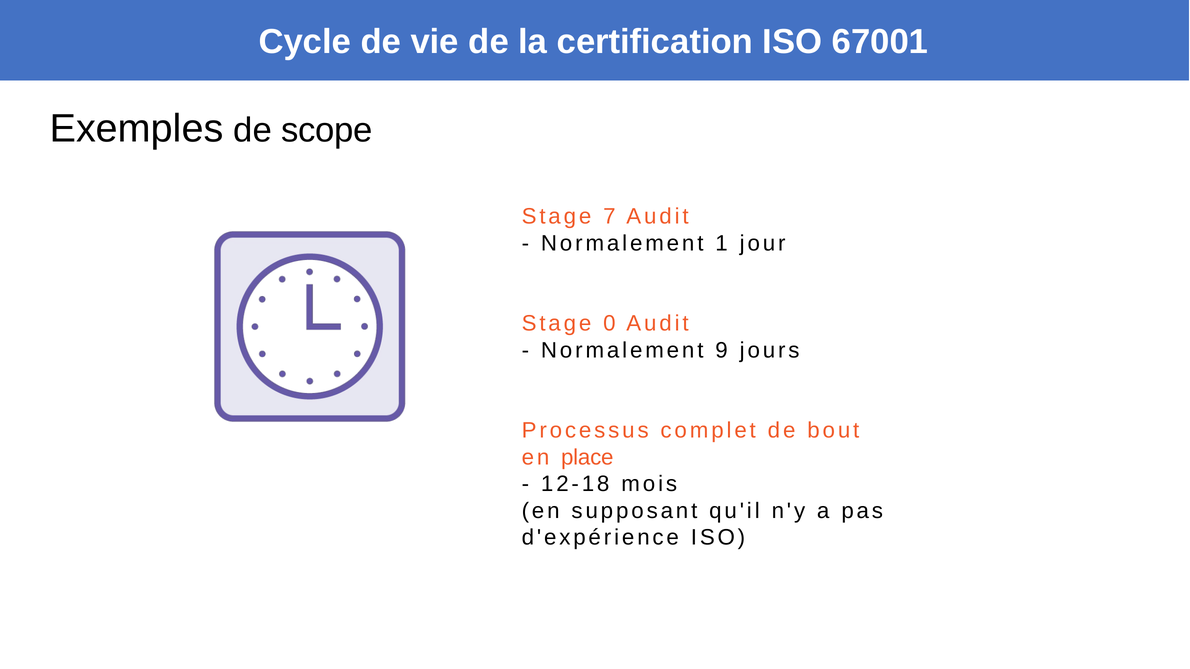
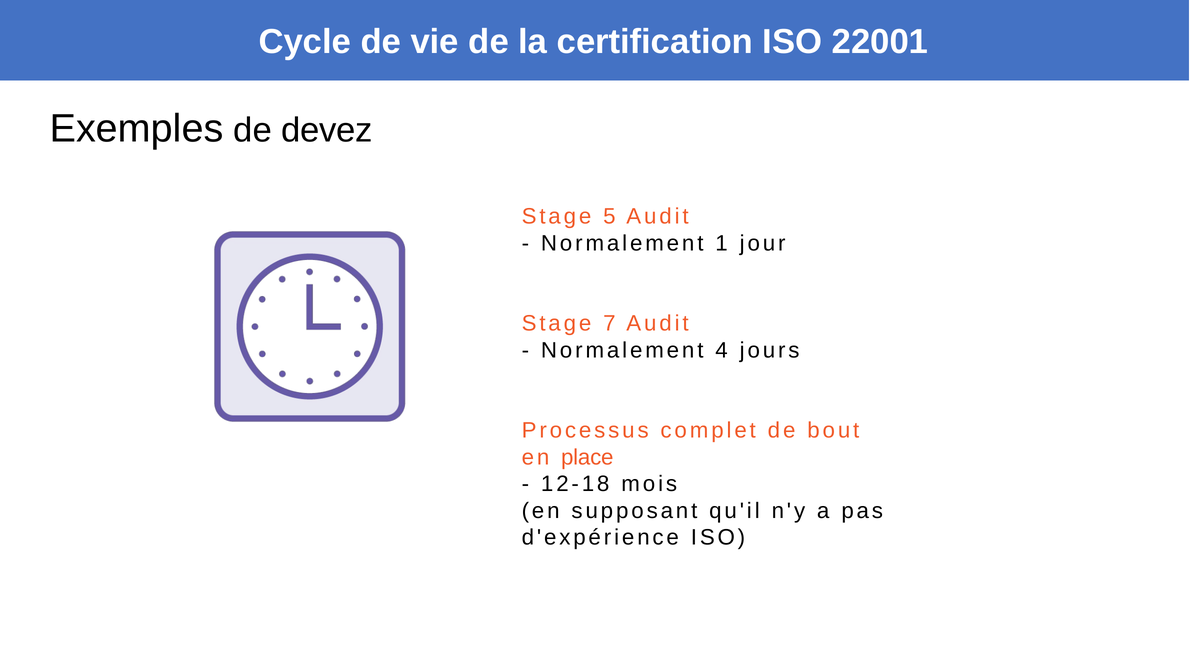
67001: 67001 -> 22001
scope: scope -> devez
7: 7 -> 5
0: 0 -> 7
9: 9 -> 4
